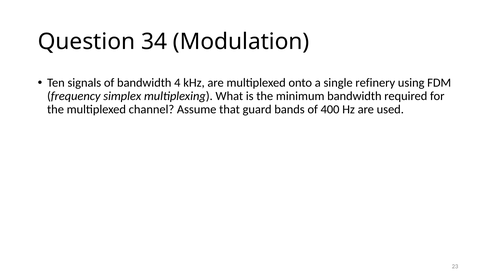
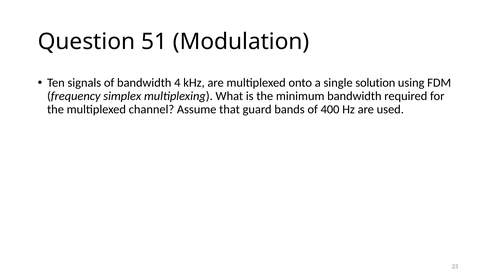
34: 34 -> 51
refinery: refinery -> solution
